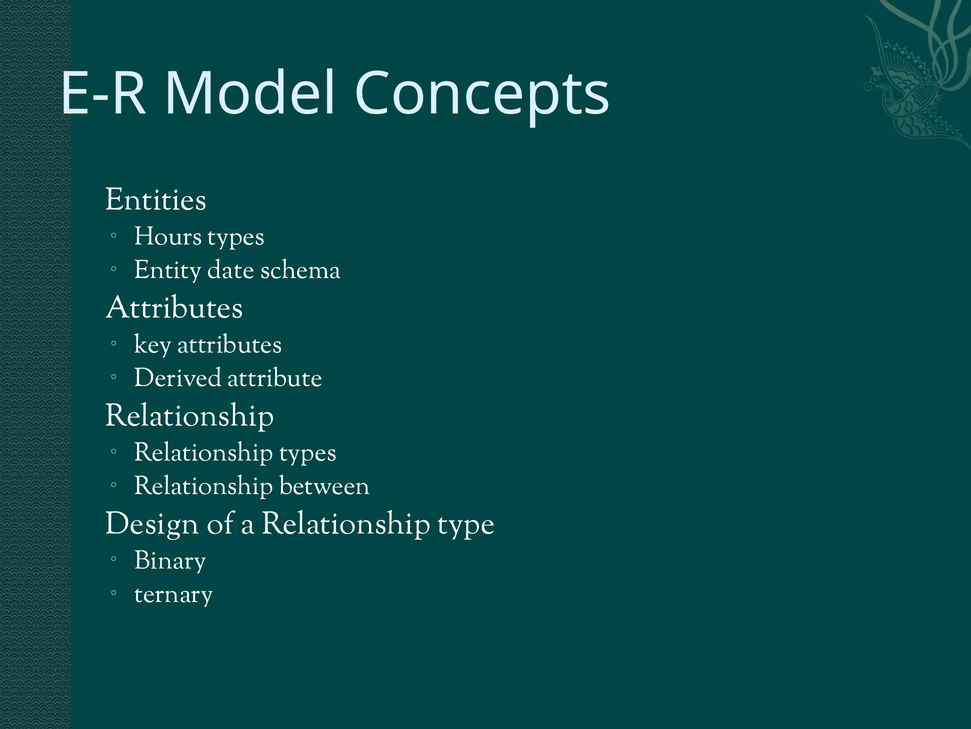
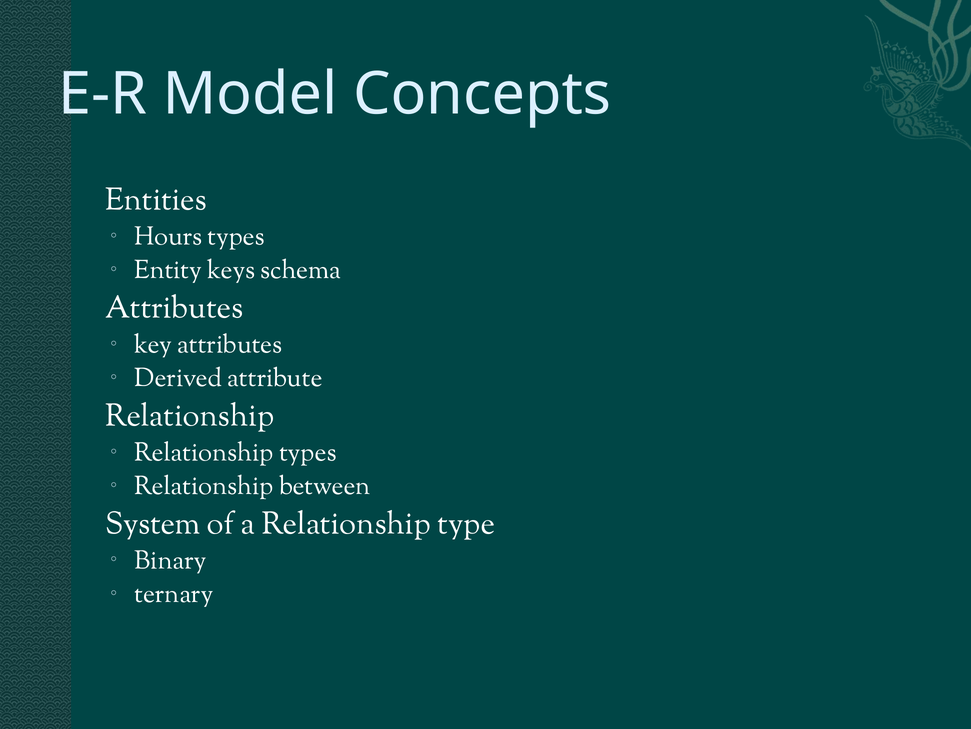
date: date -> keys
Design: Design -> System
